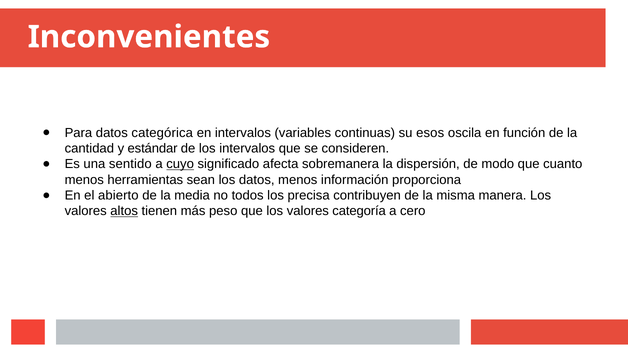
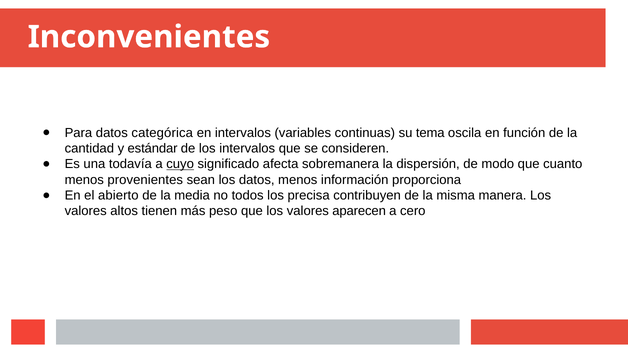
esos: esos -> tema
sentido: sentido -> todavía
herramientas: herramientas -> provenientes
altos underline: present -> none
categoría: categoría -> aparecen
